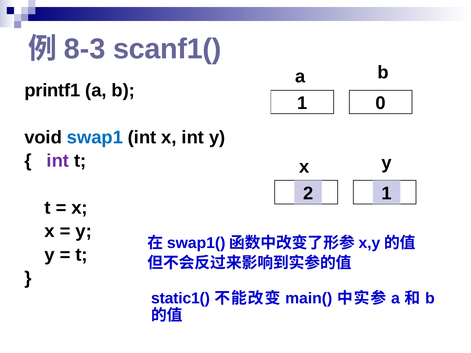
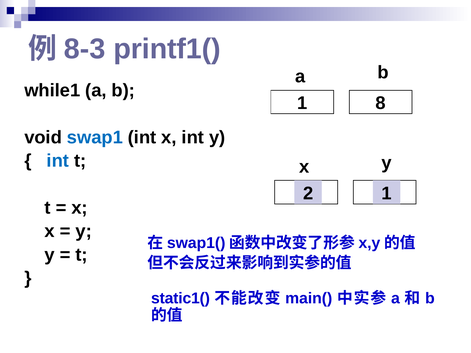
scanf1(: scanf1( -> printf1(
printf1: printf1 -> while1
0: 0 -> 8
int at (58, 161) colour: purple -> blue
